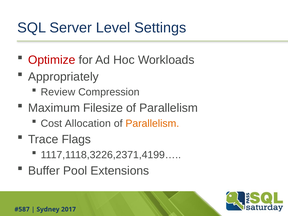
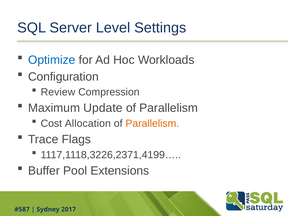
Optimize colour: red -> blue
Appropriately: Appropriately -> Configuration
Filesize: Filesize -> Update
